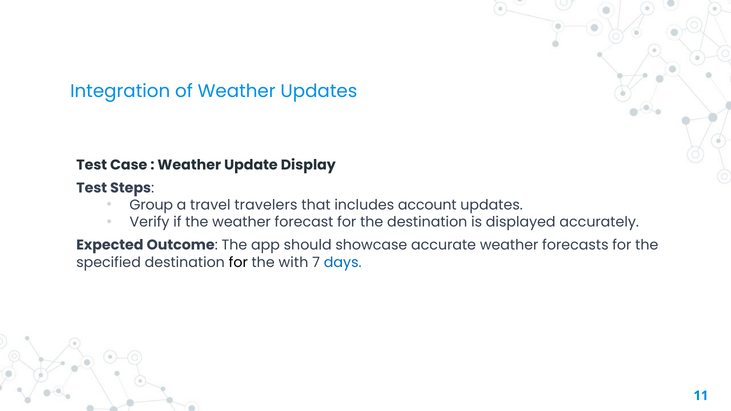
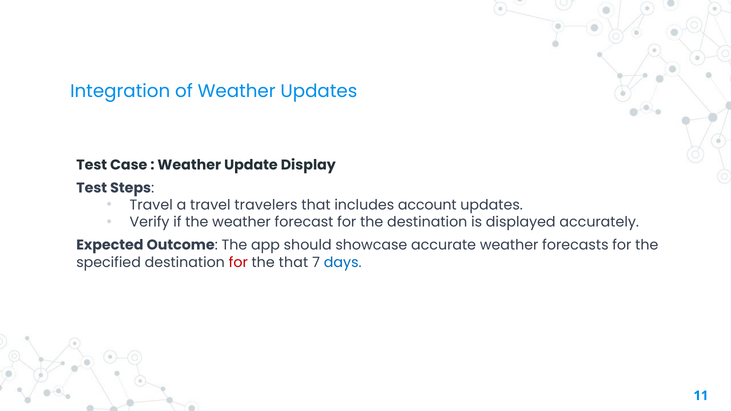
Group at (151, 205): Group -> Travel
for at (238, 262) colour: black -> red
the with: with -> that
